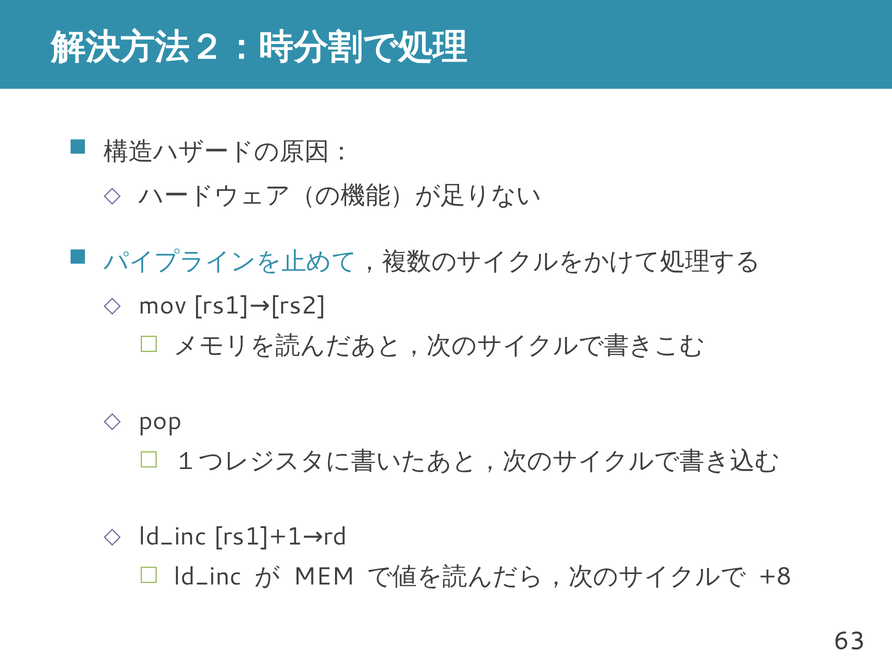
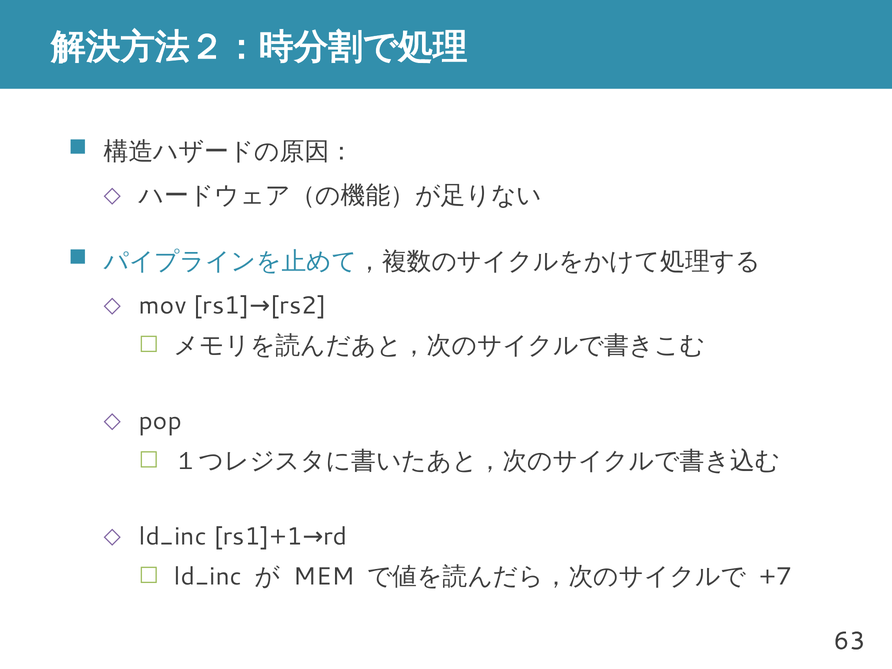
+8: +8 -> +7
